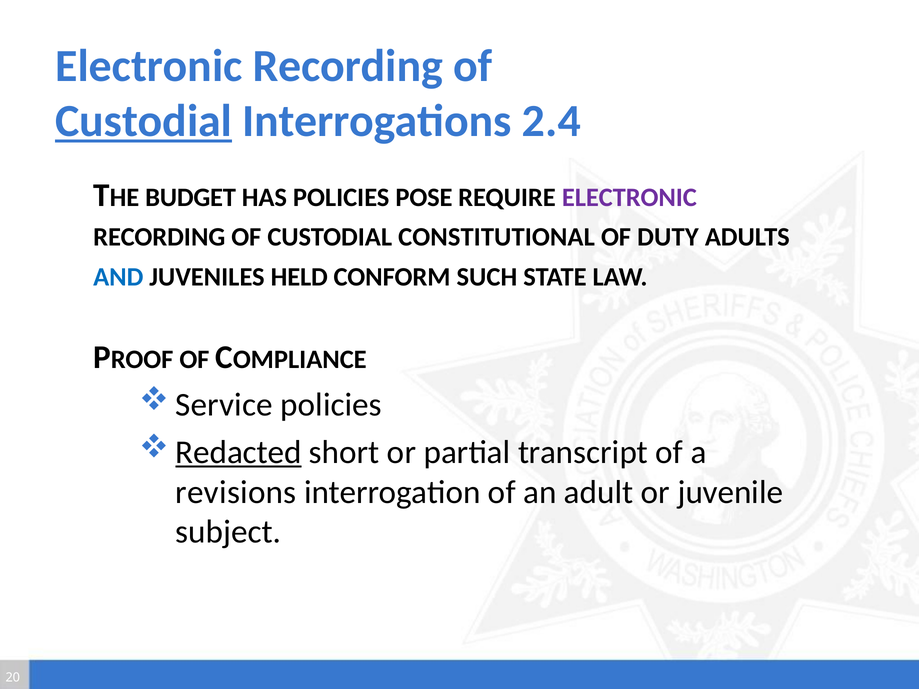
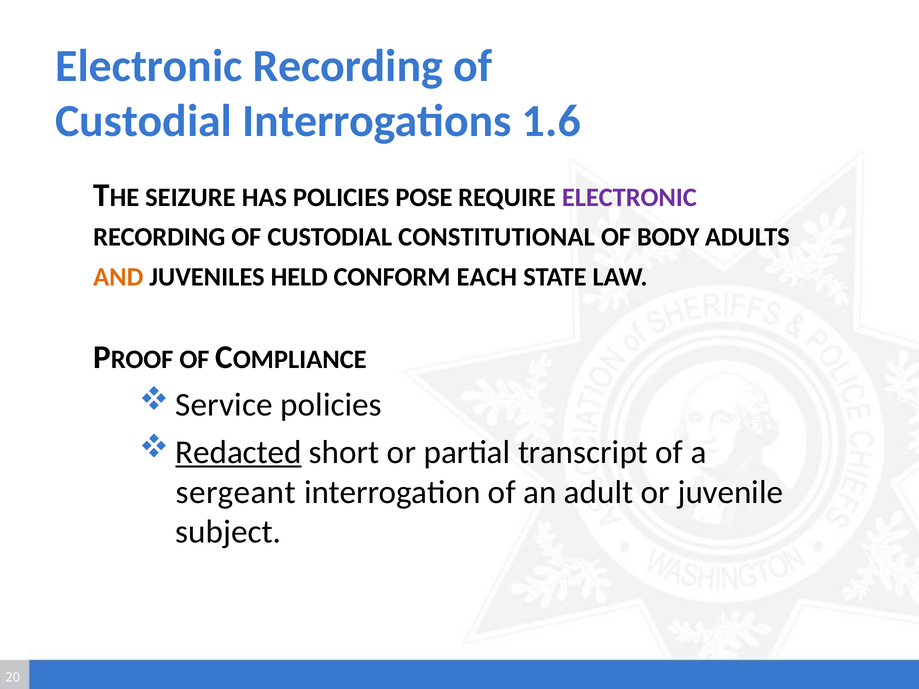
Custodial at (144, 121) underline: present -> none
2.4: 2.4 -> 1.6
BUDGET: BUDGET -> SEIZURE
DUTY: DUTY -> BODY
AND colour: blue -> orange
SUCH: SUCH -> EACH
revisions: revisions -> sergeant
